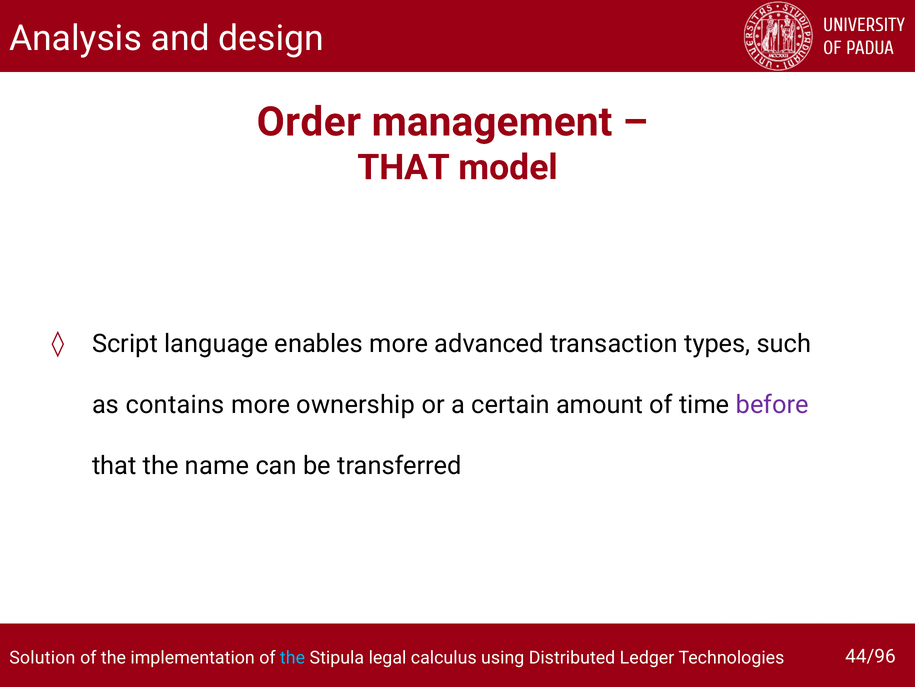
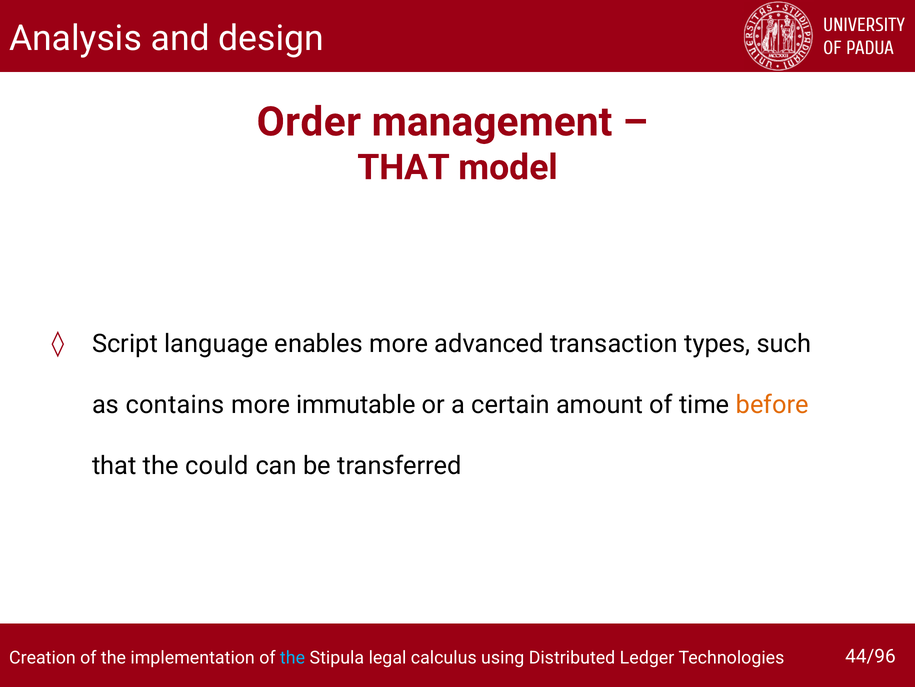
ownership: ownership -> immutable
before colour: purple -> orange
name: name -> could
Solution: Solution -> Creation
